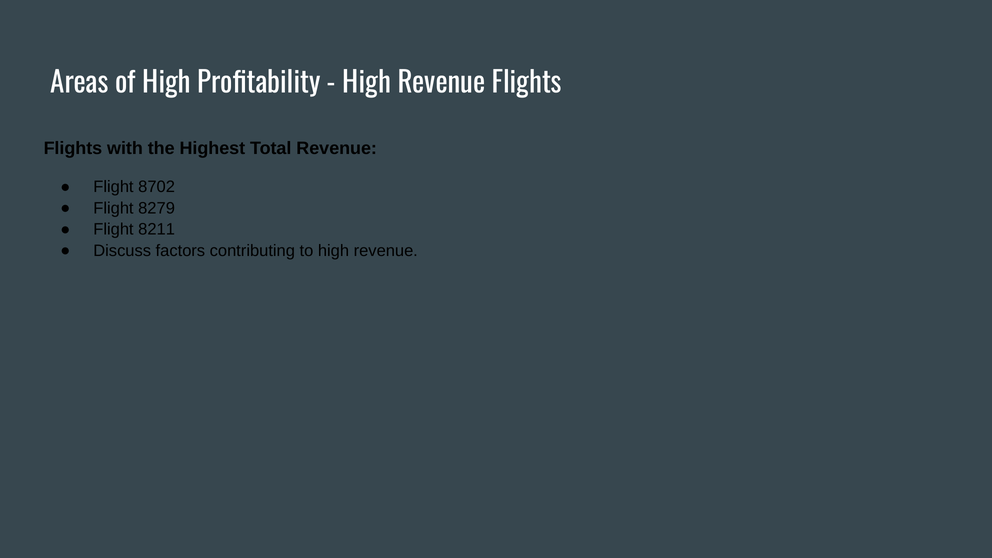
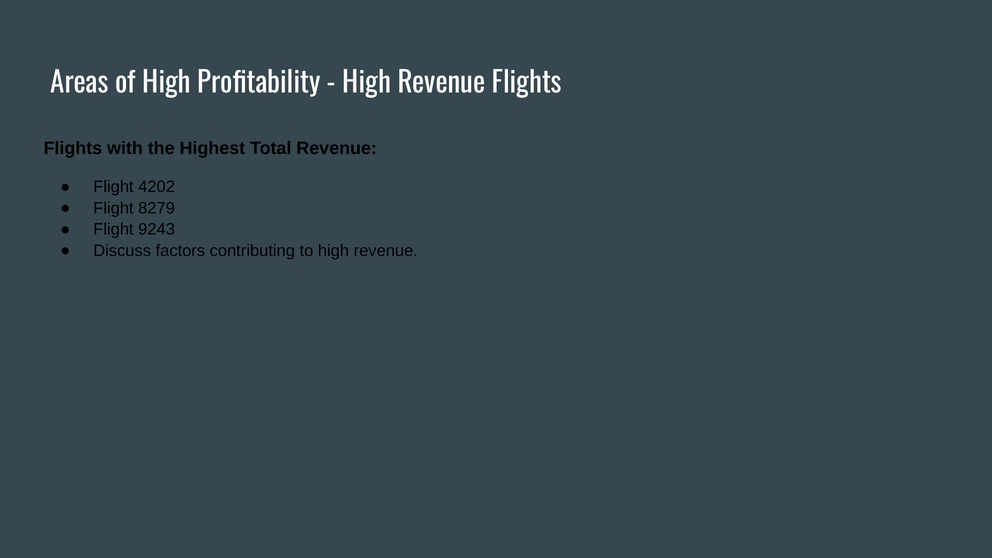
8702: 8702 -> 4202
8211: 8211 -> 9243
